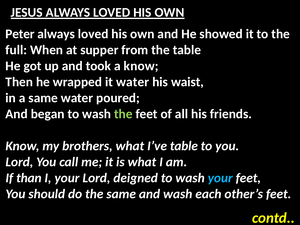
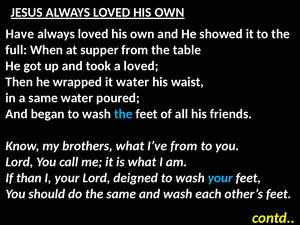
Peter: Peter -> Have
a know: know -> loved
the at (123, 114) colour: light green -> light blue
I’ve table: table -> from
